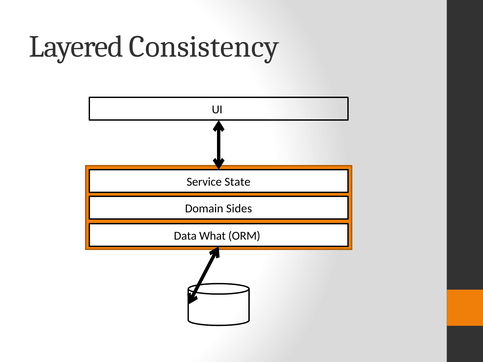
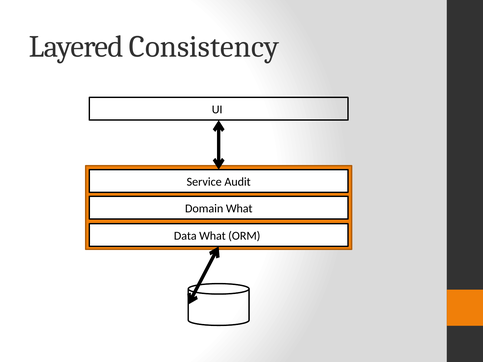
State: State -> Audit
Domain Sides: Sides -> What
